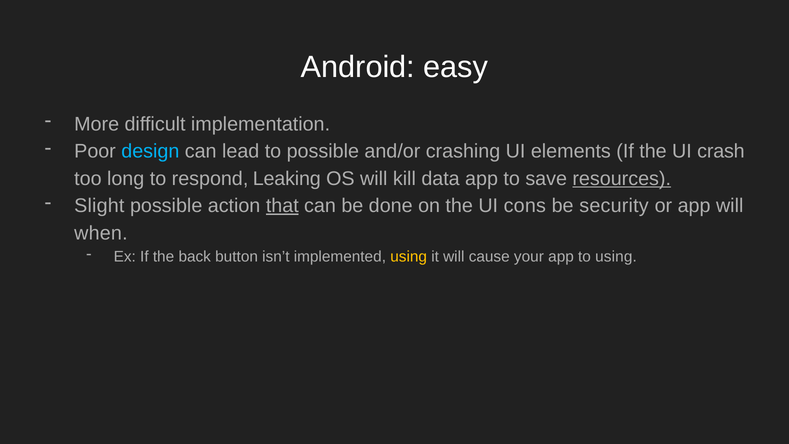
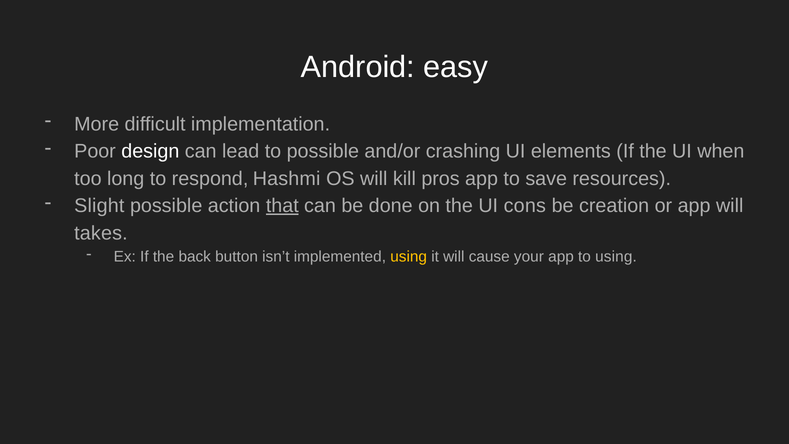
design colour: light blue -> white
crash: crash -> when
Leaking: Leaking -> Hashmi
data: data -> pros
resources underline: present -> none
security: security -> creation
when: when -> takes
